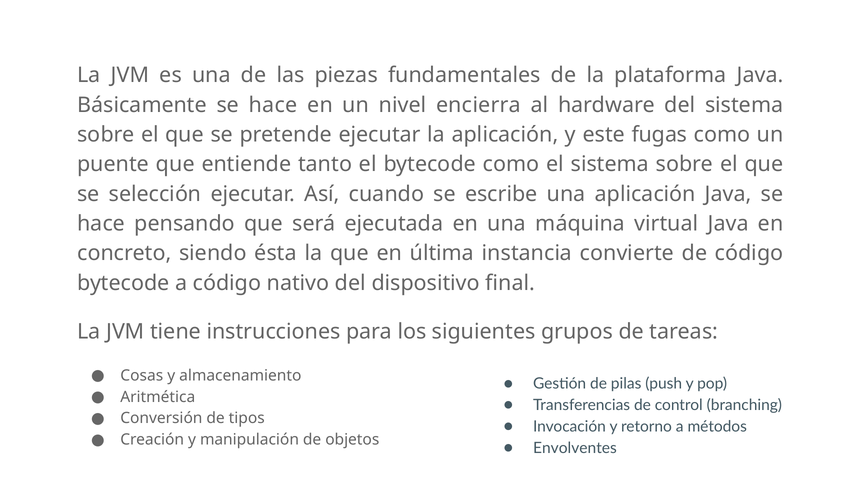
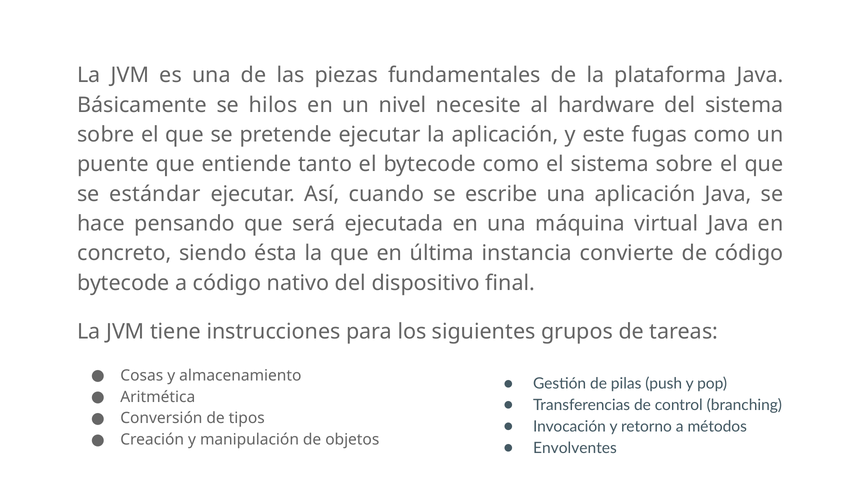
Básicamente se hace: hace -> hilos
encierra: encierra -> necesite
selección: selección -> estándar
